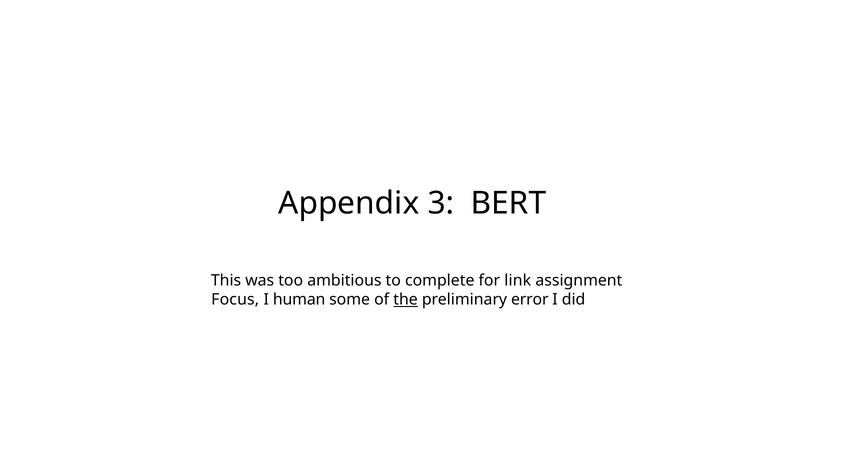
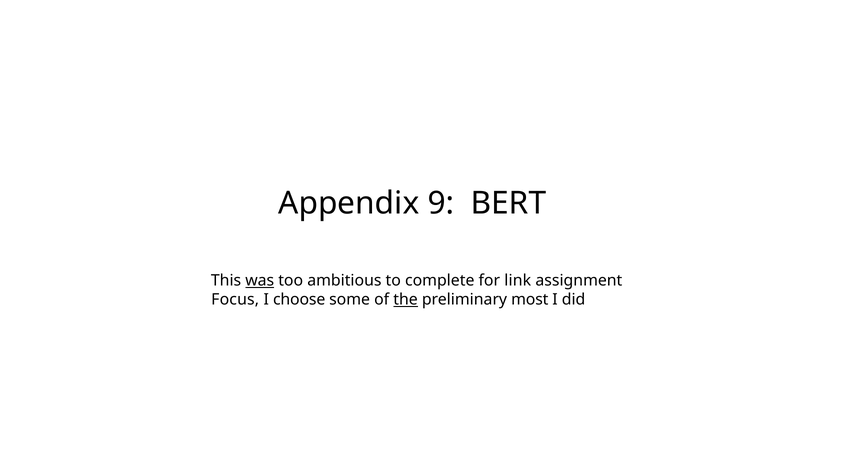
3: 3 -> 9
was underline: none -> present
human: human -> choose
error: error -> most
